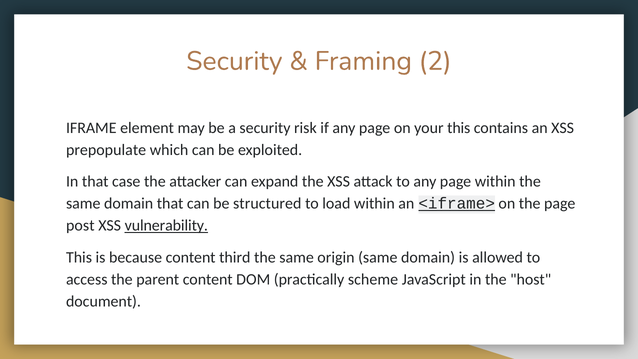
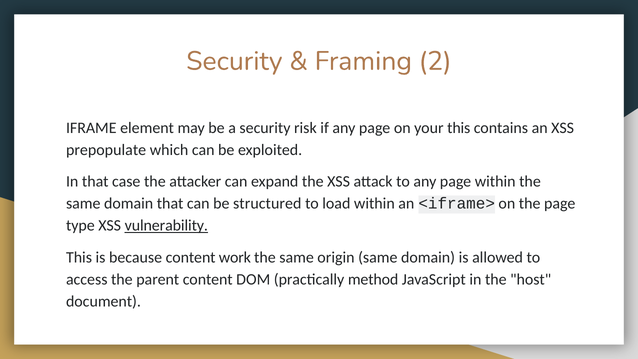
<iframe> underline: present -> none
post: post -> type
third: third -> work
scheme: scheme -> method
